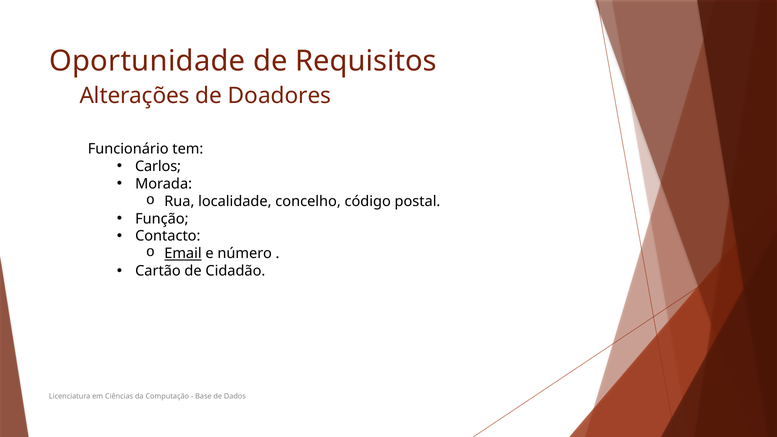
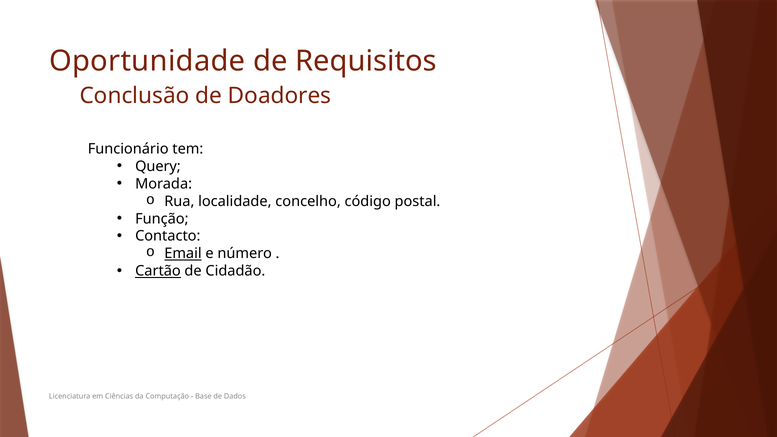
Alterações: Alterações -> Conclusão
Carlos: Carlos -> Query
Cartão underline: none -> present
